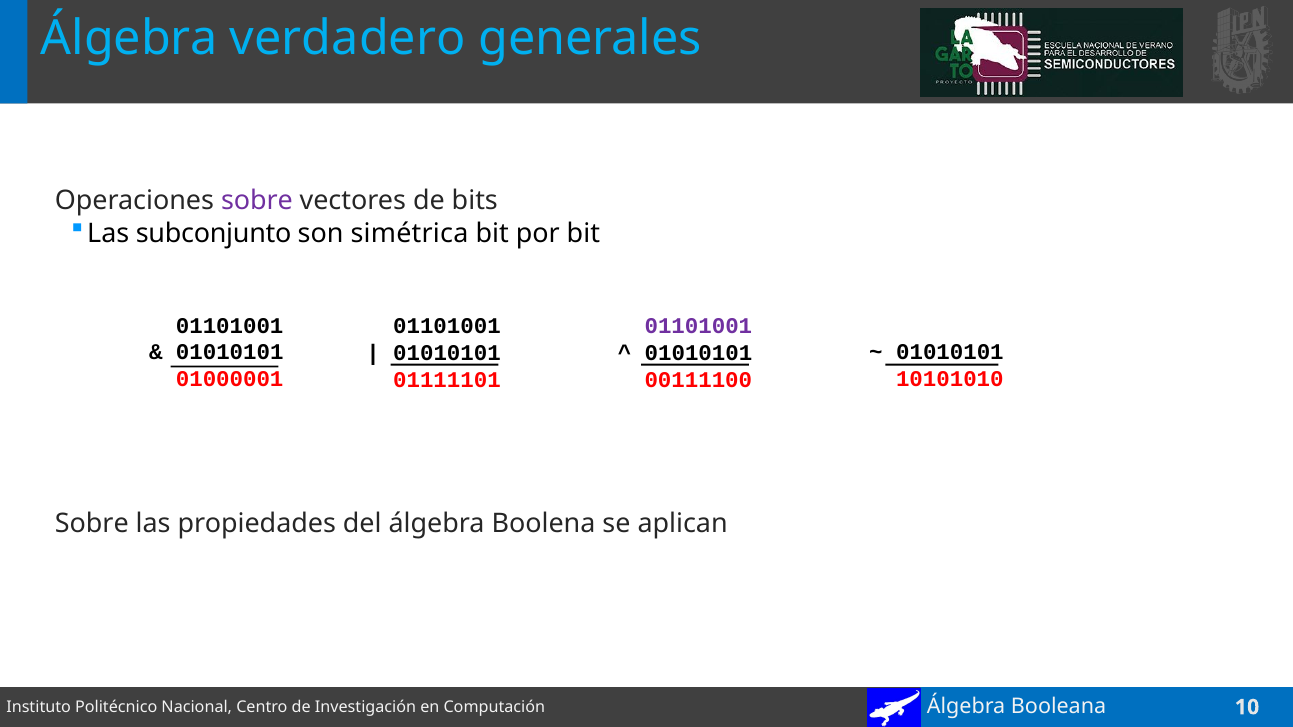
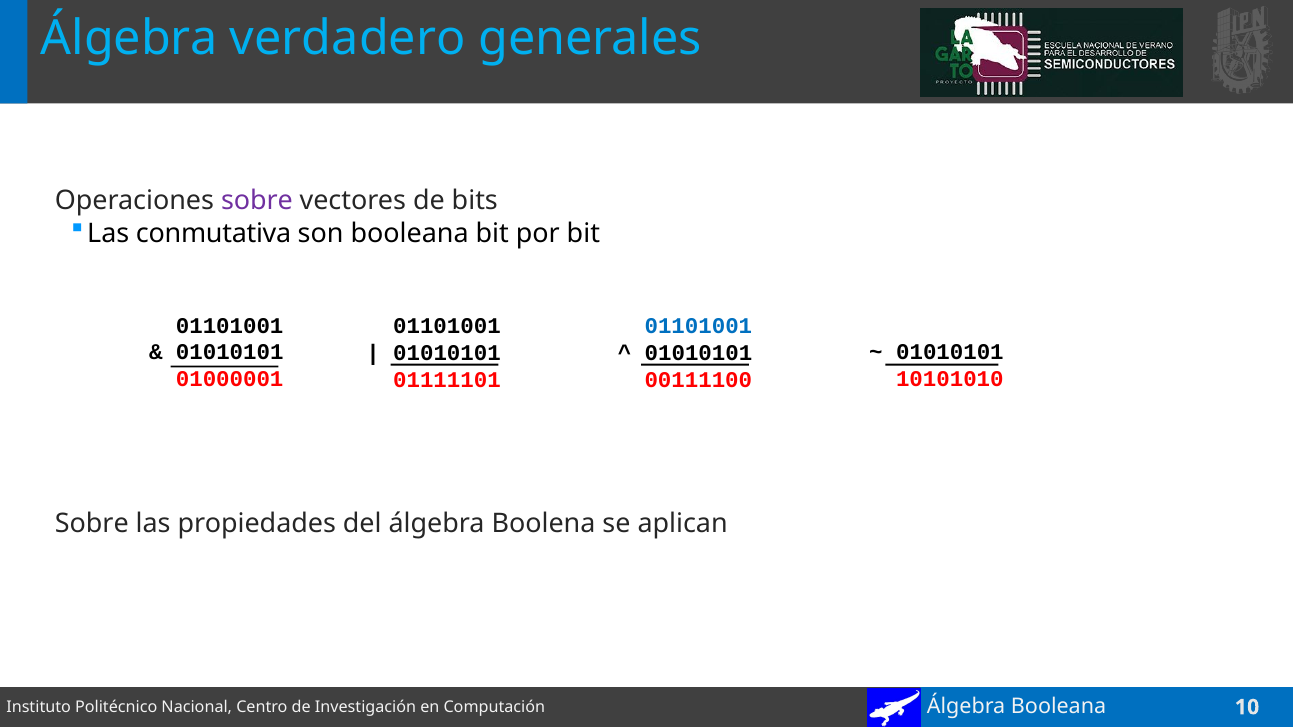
subconjunto: subconjunto -> conmutativa
son simétrica: simétrica -> booleana
01101001 at (698, 326) colour: purple -> blue
